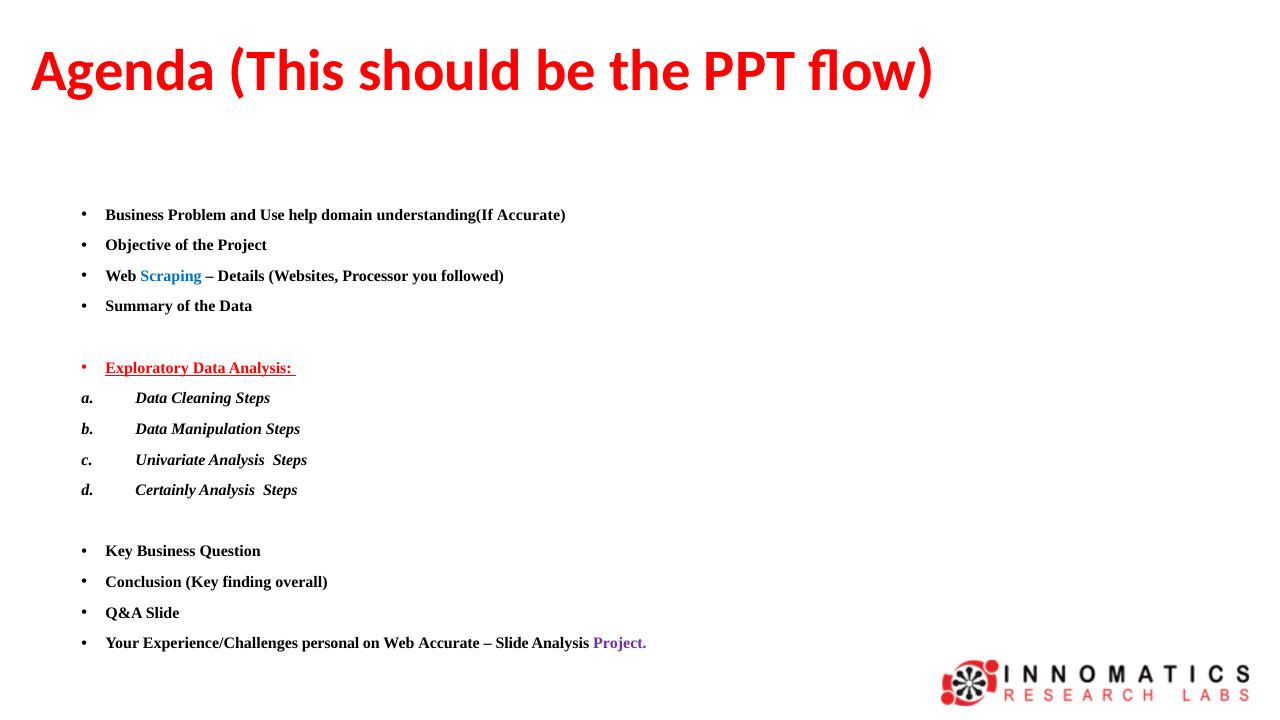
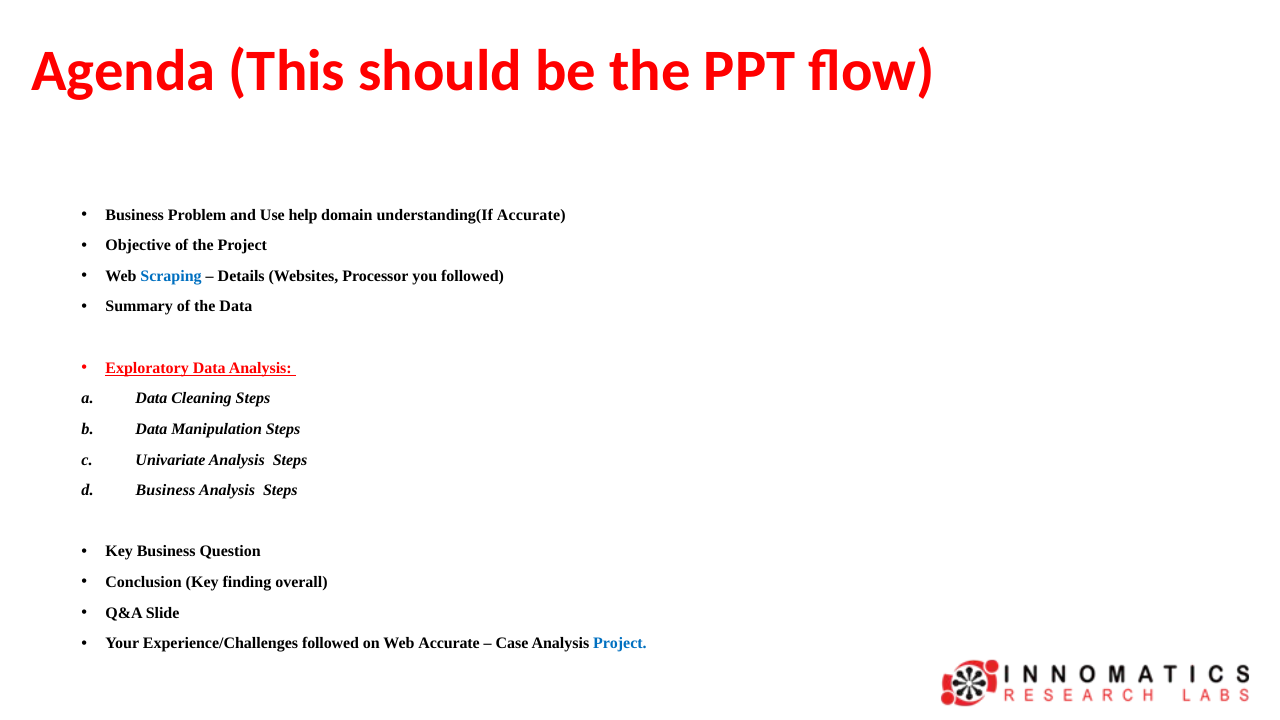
Certainly at (166, 490): Certainly -> Business
Experience/Challenges personal: personal -> followed
Slide at (512, 643): Slide -> Case
Project at (620, 643) colour: purple -> blue
